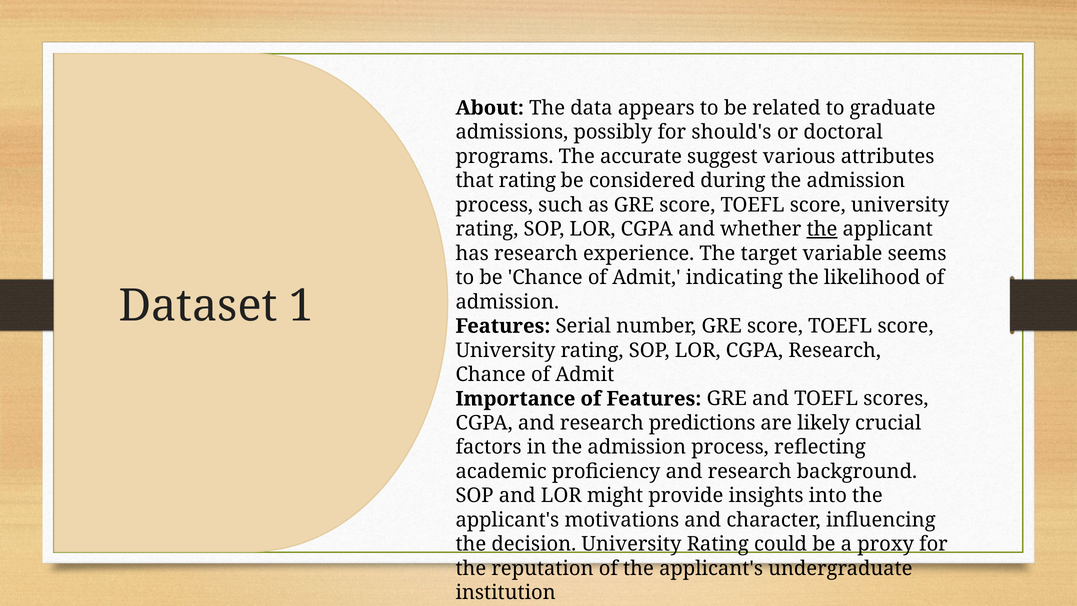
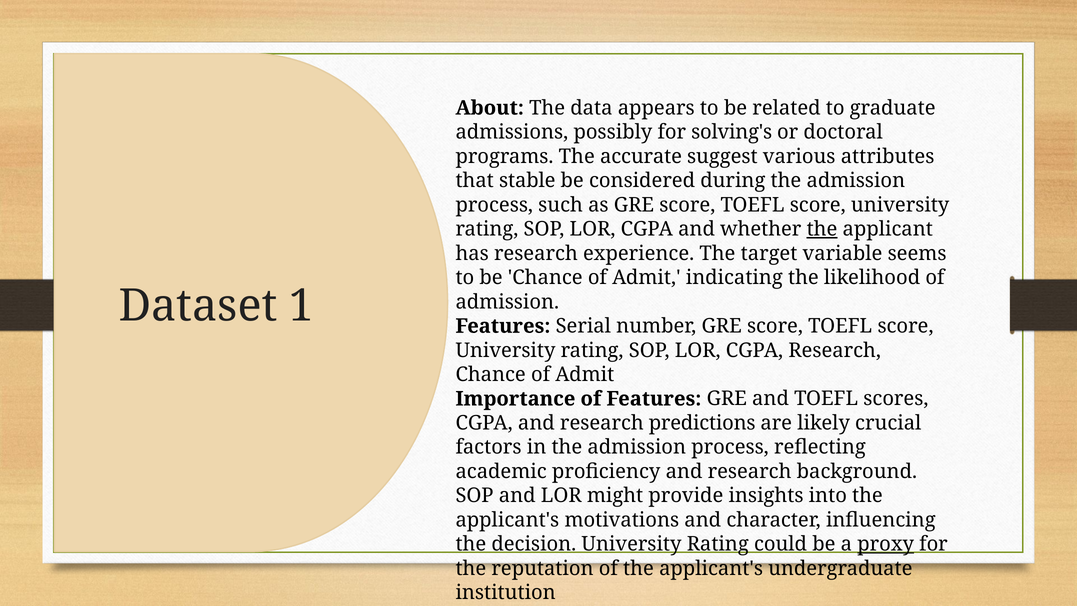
should's: should's -> solving's
that rating: rating -> stable
proxy underline: none -> present
